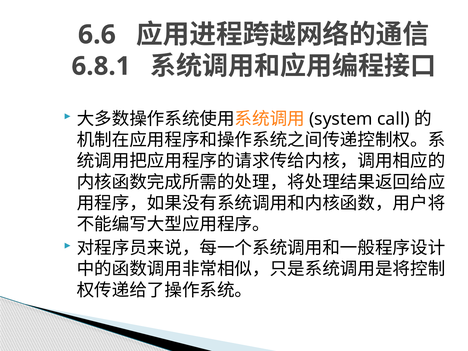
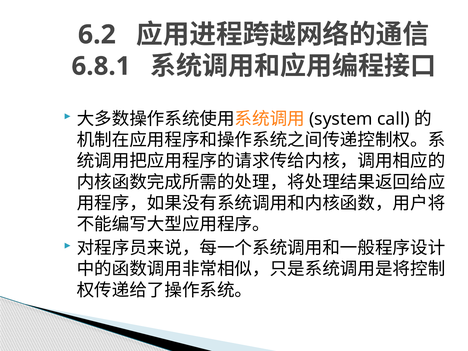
6.6: 6.6 -> 6.2
